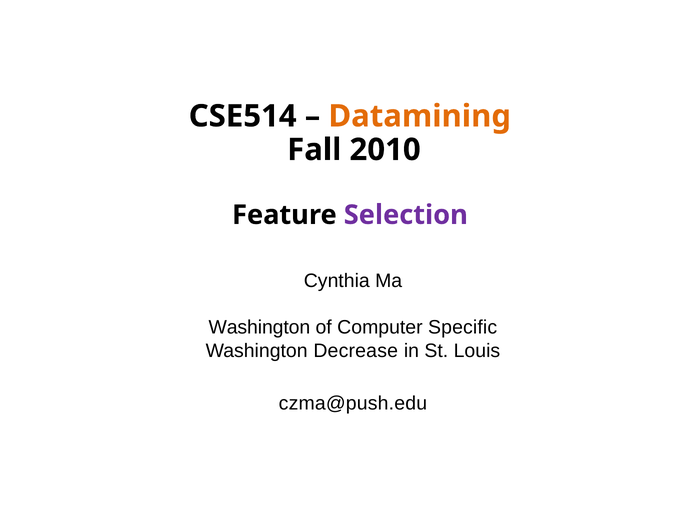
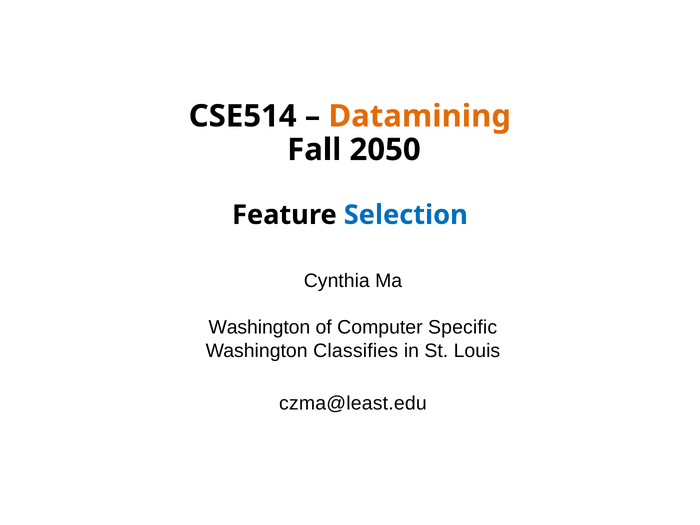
2010: 2010 -> 2050
Selection colour: purple -> blue
Decrease: Decrease -> Classifies
czma@push.edu: czma@push.edu -> czma@least.edu
